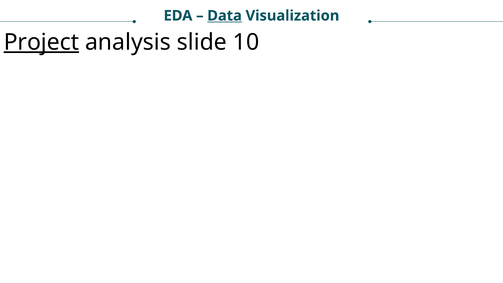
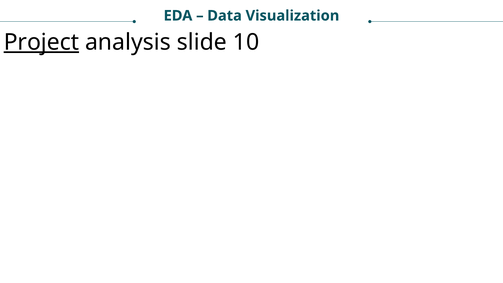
Data underline: present -> none
